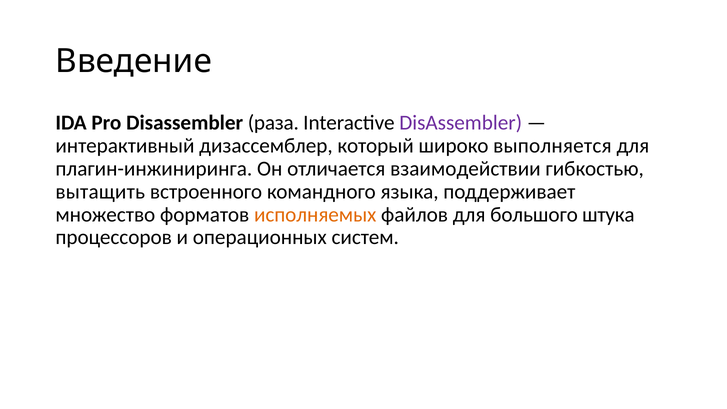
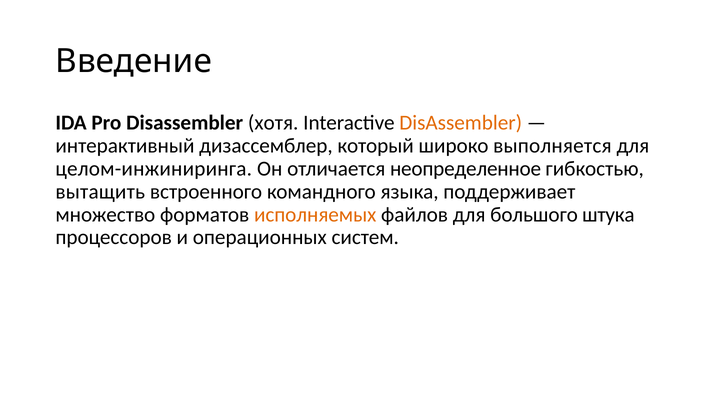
раза: раза -> хотя
DisAssembler at (461, 123) colour: purple -> orange
плагин-инжиниринга: плагин-инжиниринга -> целом-инжиниринга
взаимодействии: взаимодействии -> неопределенное
